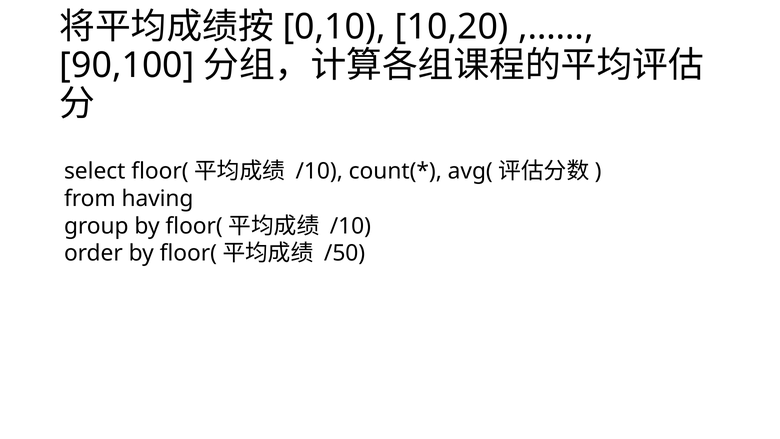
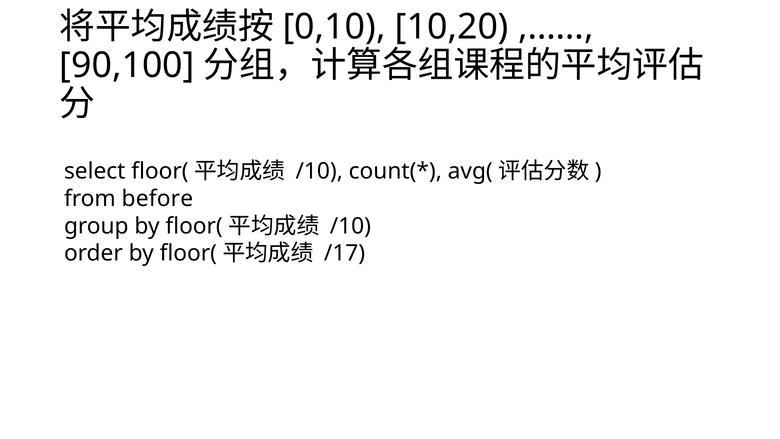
having: having -> before
/50: /50 -> /17
